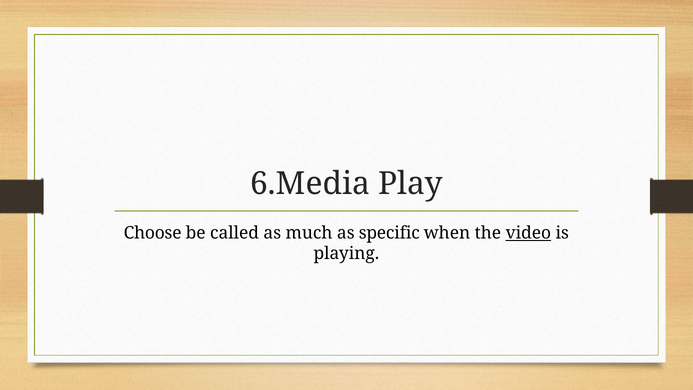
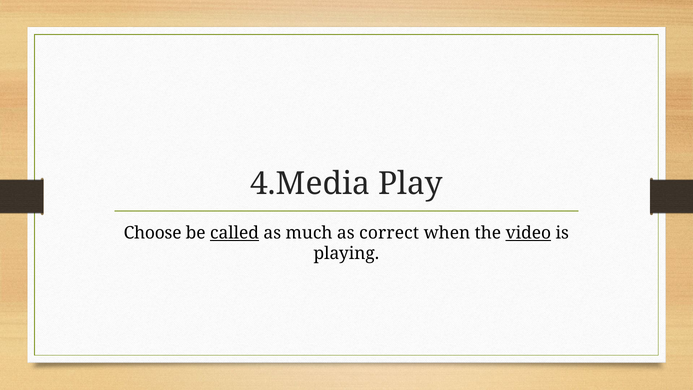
6.Media: 6.Media -> 4.Media
called underline: none -> present
specific: specific -> correct
